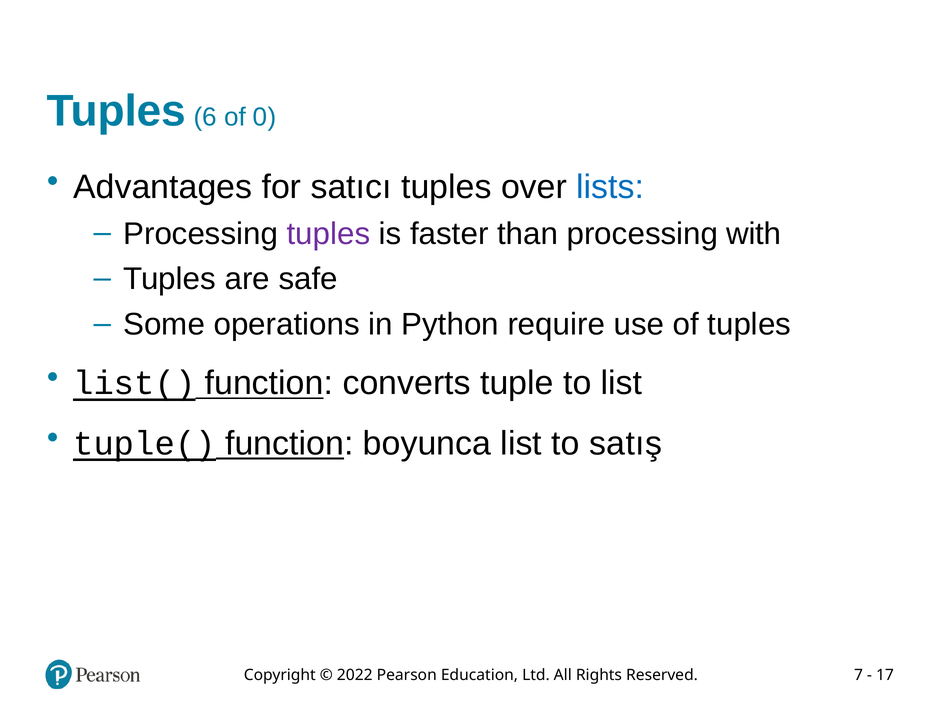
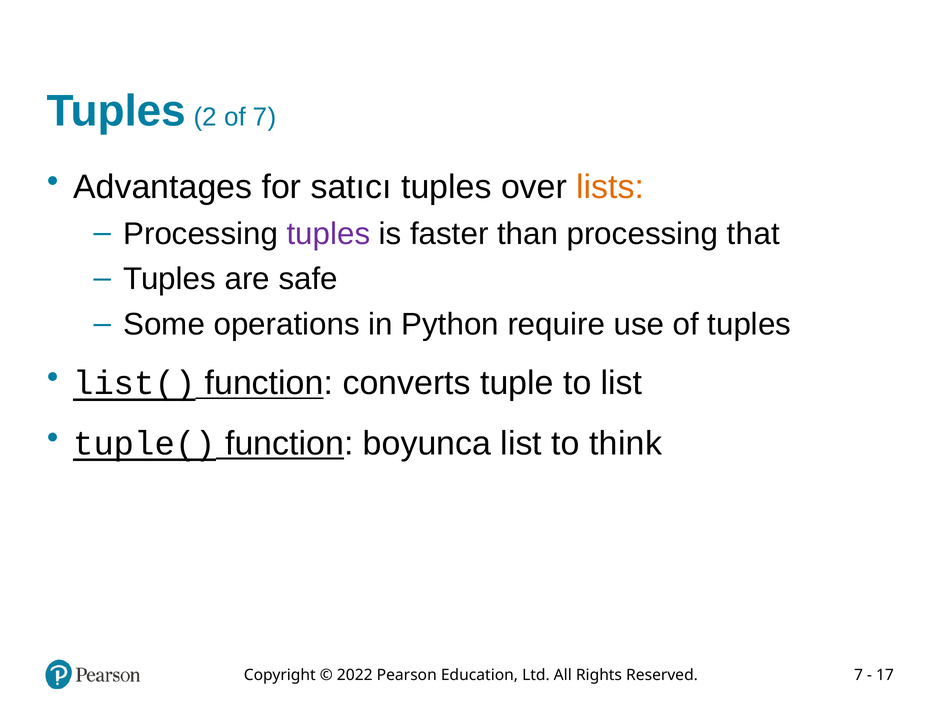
6: 6 -> 2
of 0: 0 -> 7
lists colour: blue -> orange
with: with -> that
satış: satış -> think
